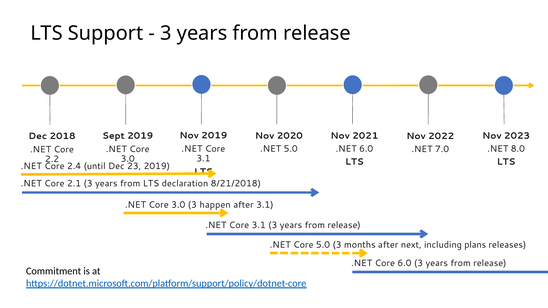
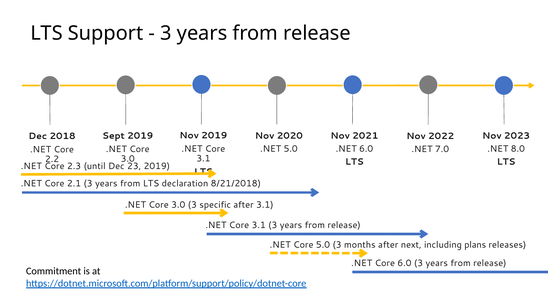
2.4: 2.4 -> 2.3
happen: happen -> specific
